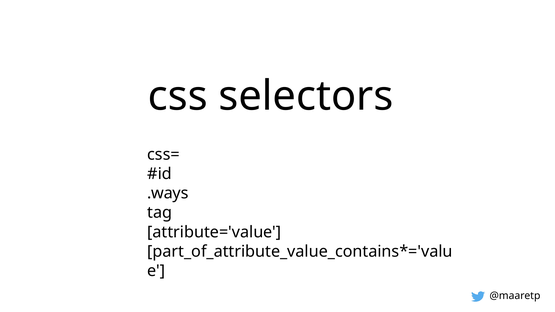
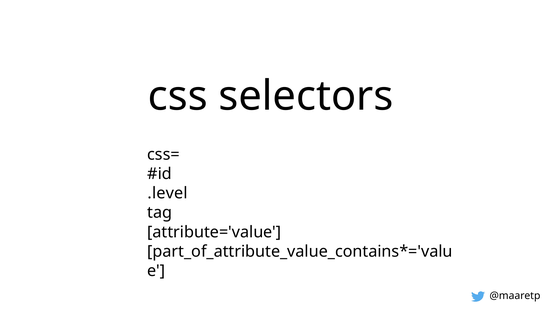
.ways: .ways -> .level
